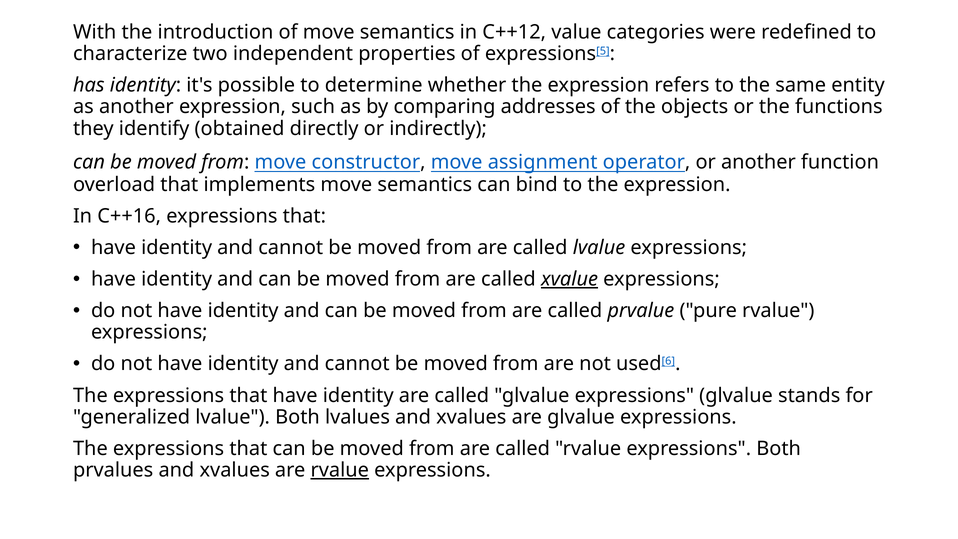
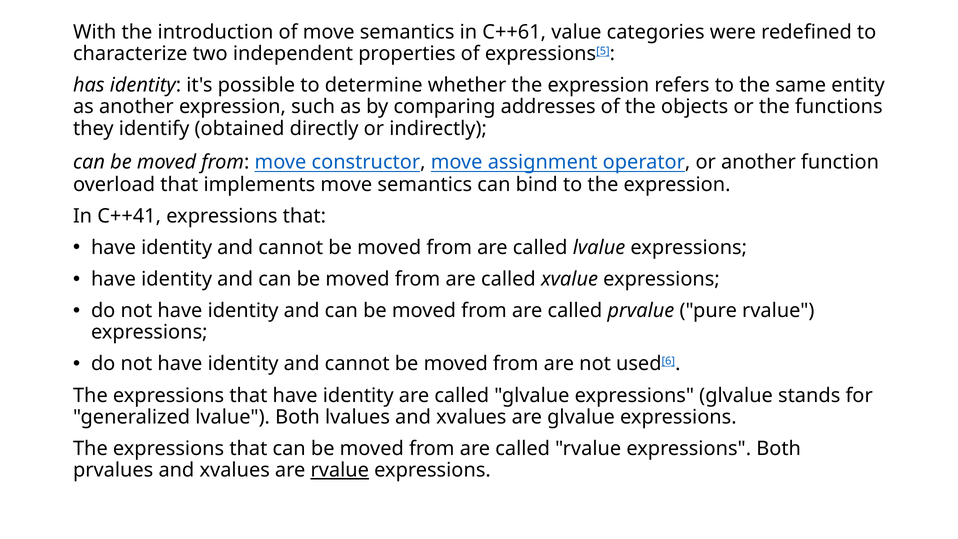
C++12: C++12 -> C++61
C++16: C++16 -> C++41
xvalue underline: present -> none
